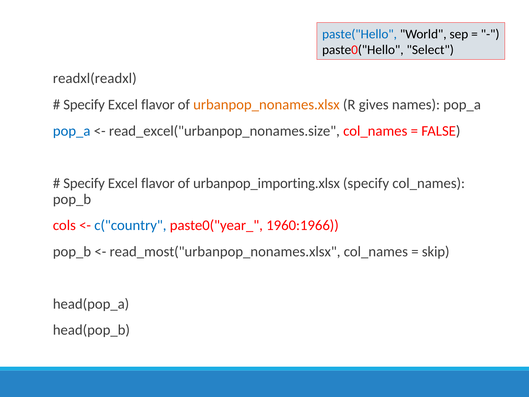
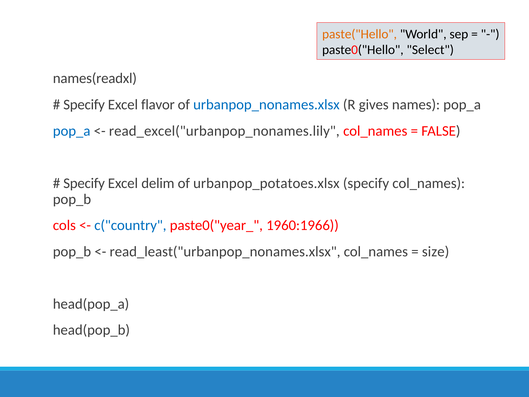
paste("Hello colour: blue -> orange
readxl(readxl: readxl(readxl -> names(readxl
urbanpop_nonames.xlsx colour: orange -> blue
read_excel("urbanpop_nonames.size: read_excel("urbanpop_nonames.size -> read_excel("urbanpop_nonames.lily
flavor at (158, 183): flavor -> delim
urbanpop_importing.xlsx: urbanpop_importing.xlsx -> urbanpop_potatoes.xlsx
read_most("urbanpop_nonames.xlsx: read_most("urbanpop_nonames.xlsx -> read_least("urbanpop_nonames.xlsx
skip: skip -> size
